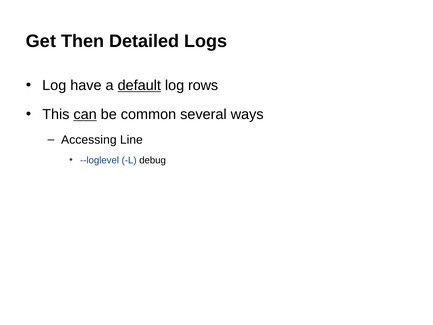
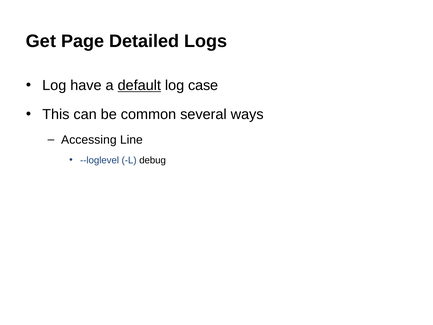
Then: Then -> Page
rows: rows -> case
can underline: present -> none
